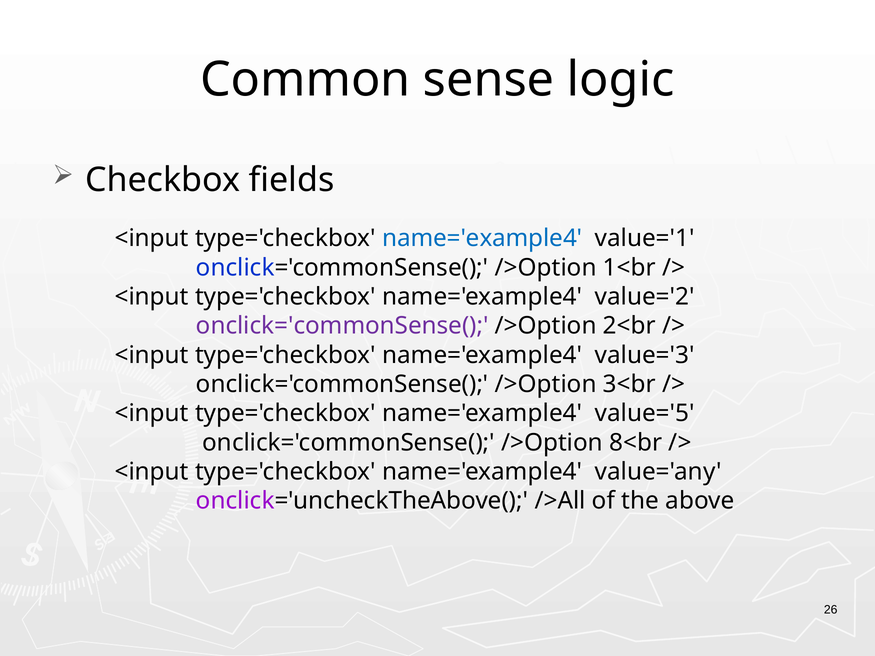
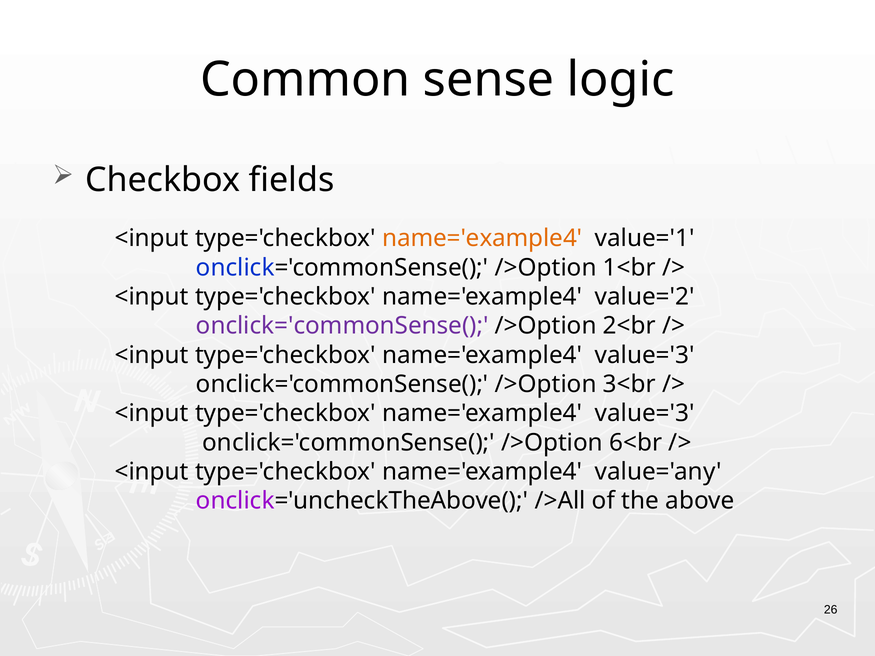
name='example4 at (482, 238) colour: blue -> orange
value='5 at (645, 414): value='5 -> value='3
8<br: 8<br -> 6<br
